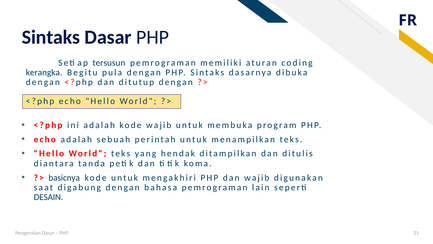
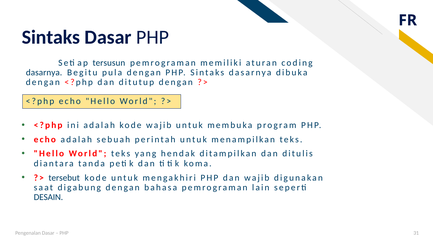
kerangka at (44, 72): kerangka -> dasarnya
basicnya: basicnya -> tersebut
